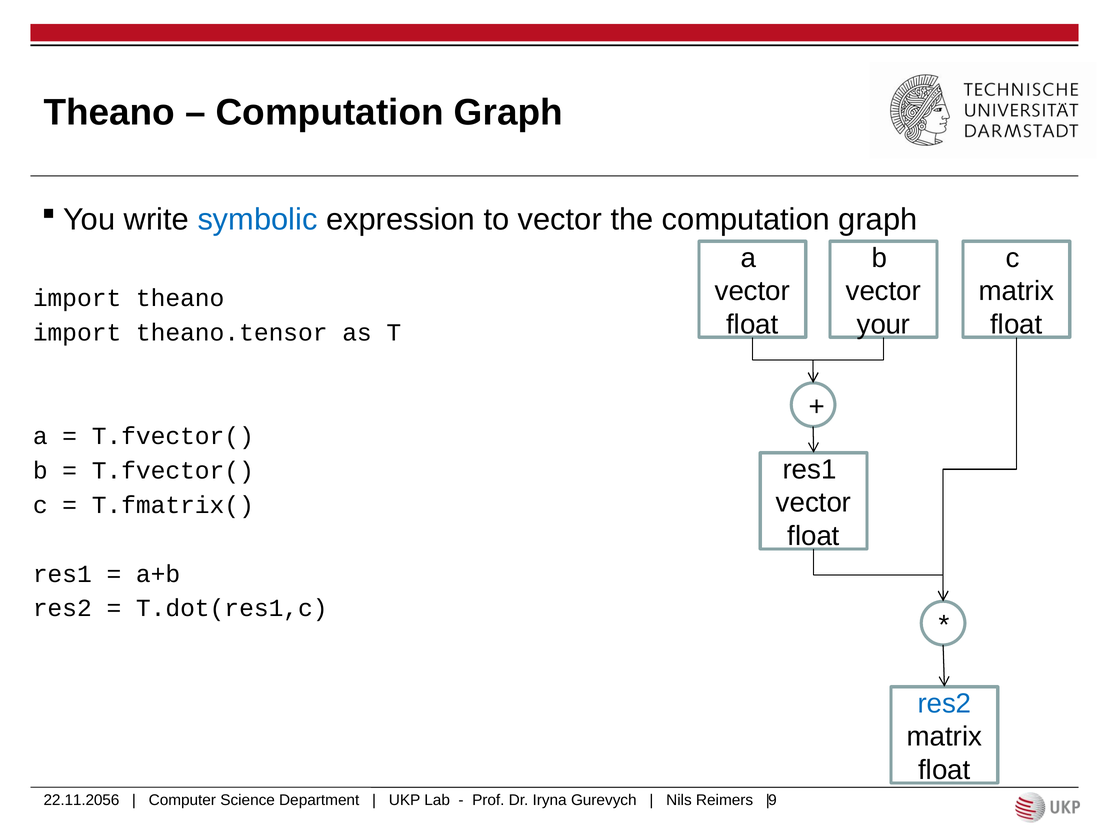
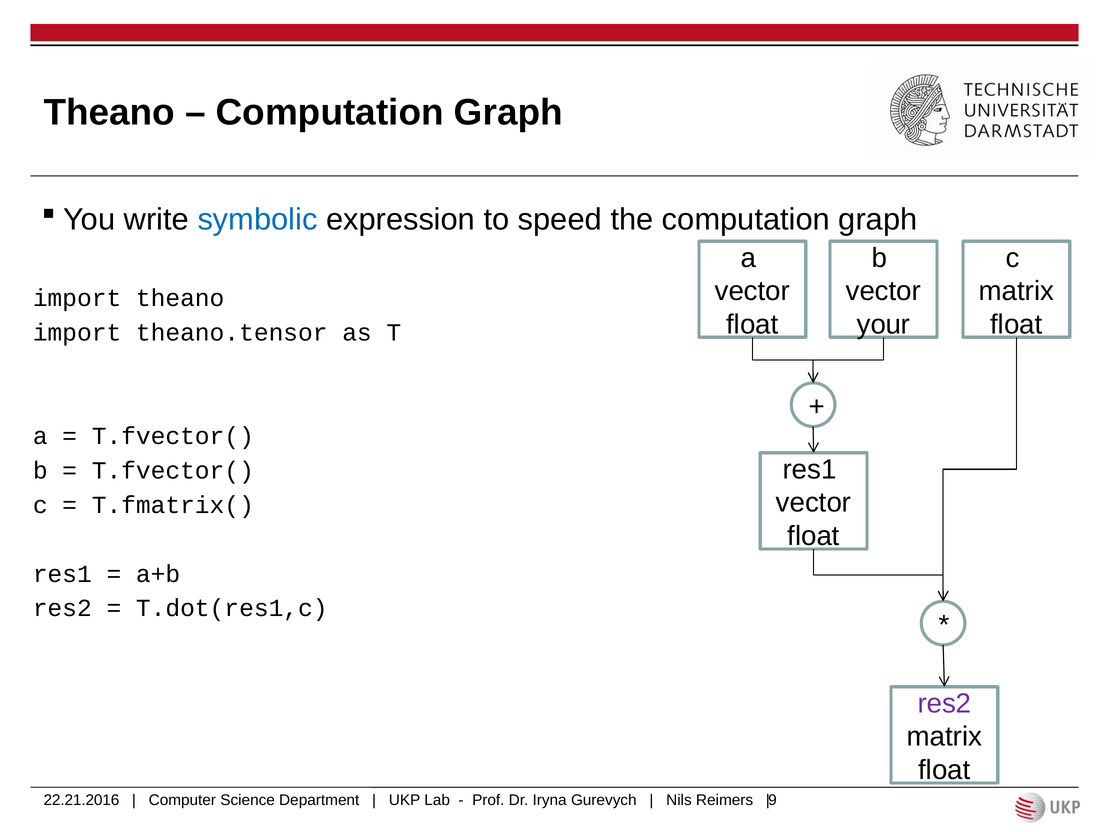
to vector: vector -> speed
res2 at (944, 703) colour: blue -> purple
22.11.2056: 22.11.2056 -> 22.21.2016
